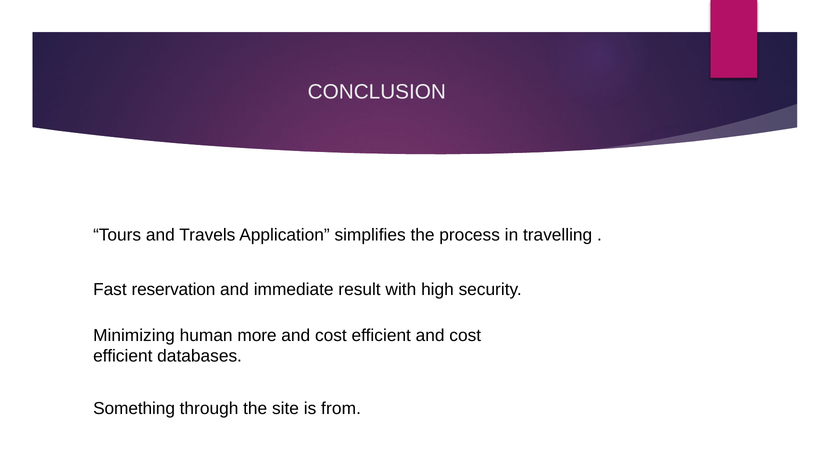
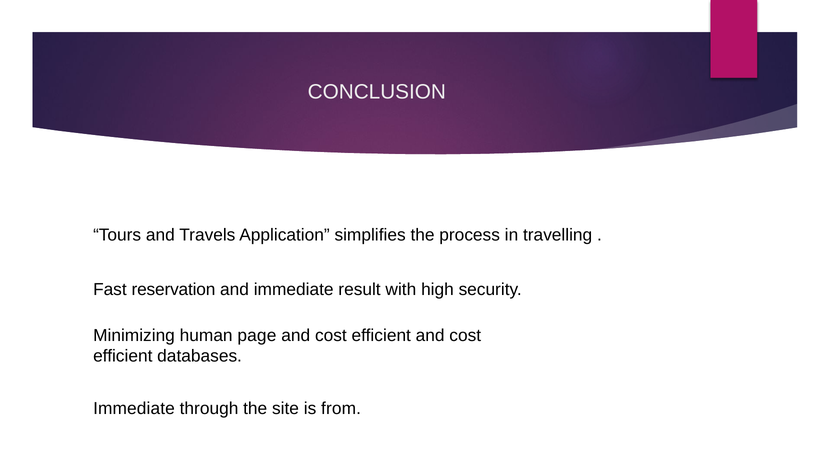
more: more -> page
Something at (134, 408): Something -> Immediate
